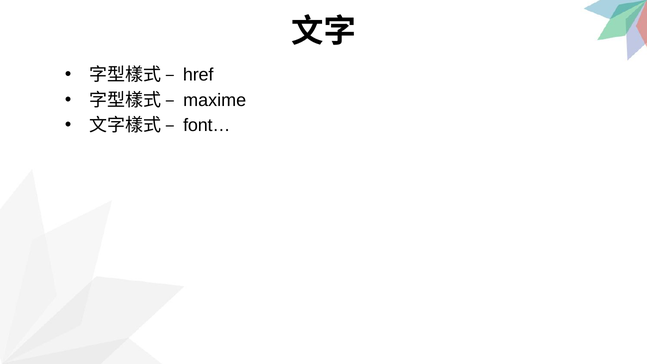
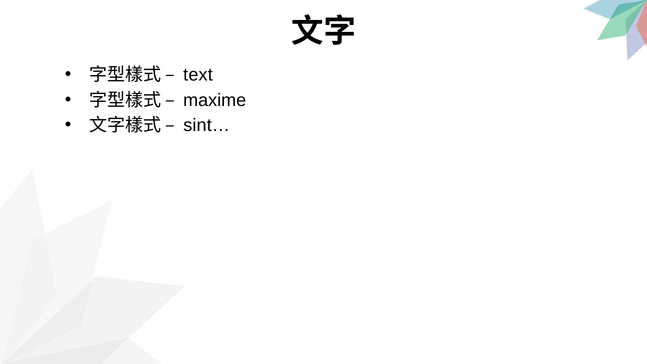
href: href -> text
font…: font… -> sint…
